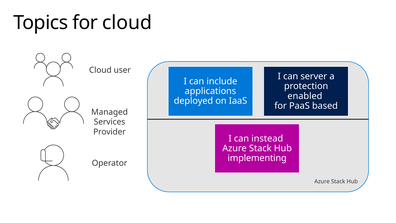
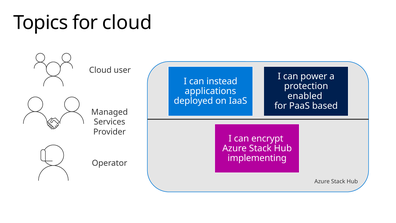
server: server -> power
include: include -> instead
instead: instead -> encrypt
